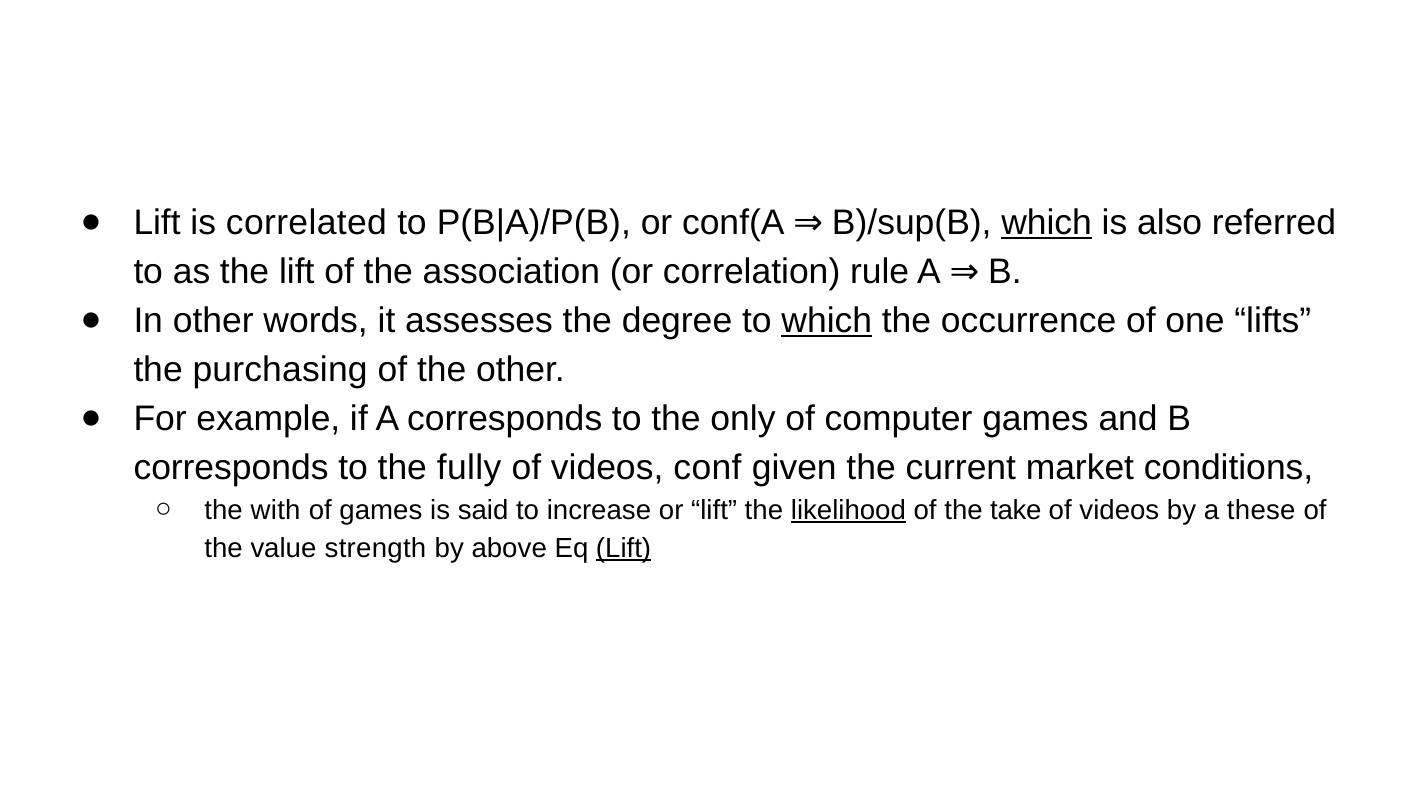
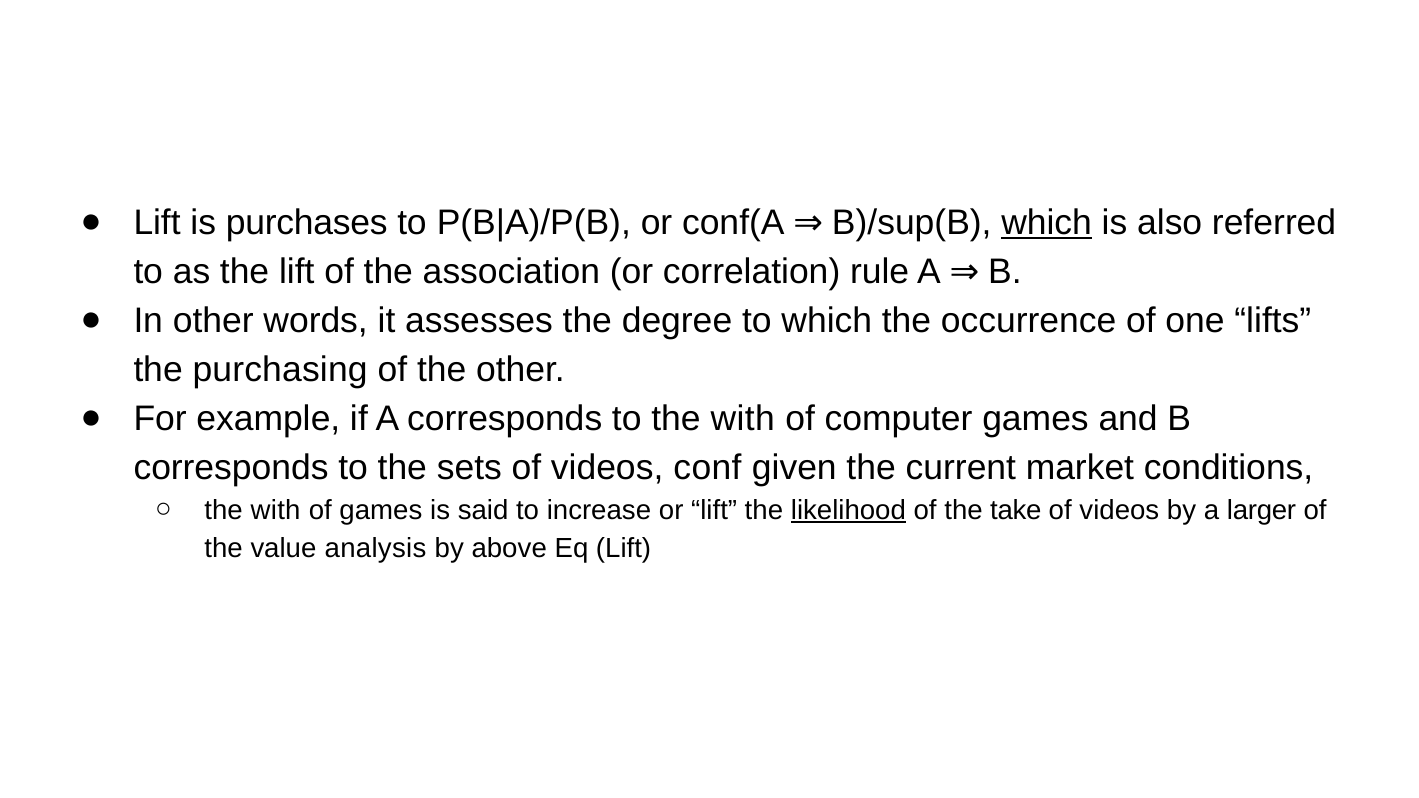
correlated: correlated -> purchases
which at (827, 321) underline: present -> none
to the only: only -> with
fully: fully -> sets
these: these -> larger
strength: strength -> analysis
Lift at (624, 548) underline: present -> none
